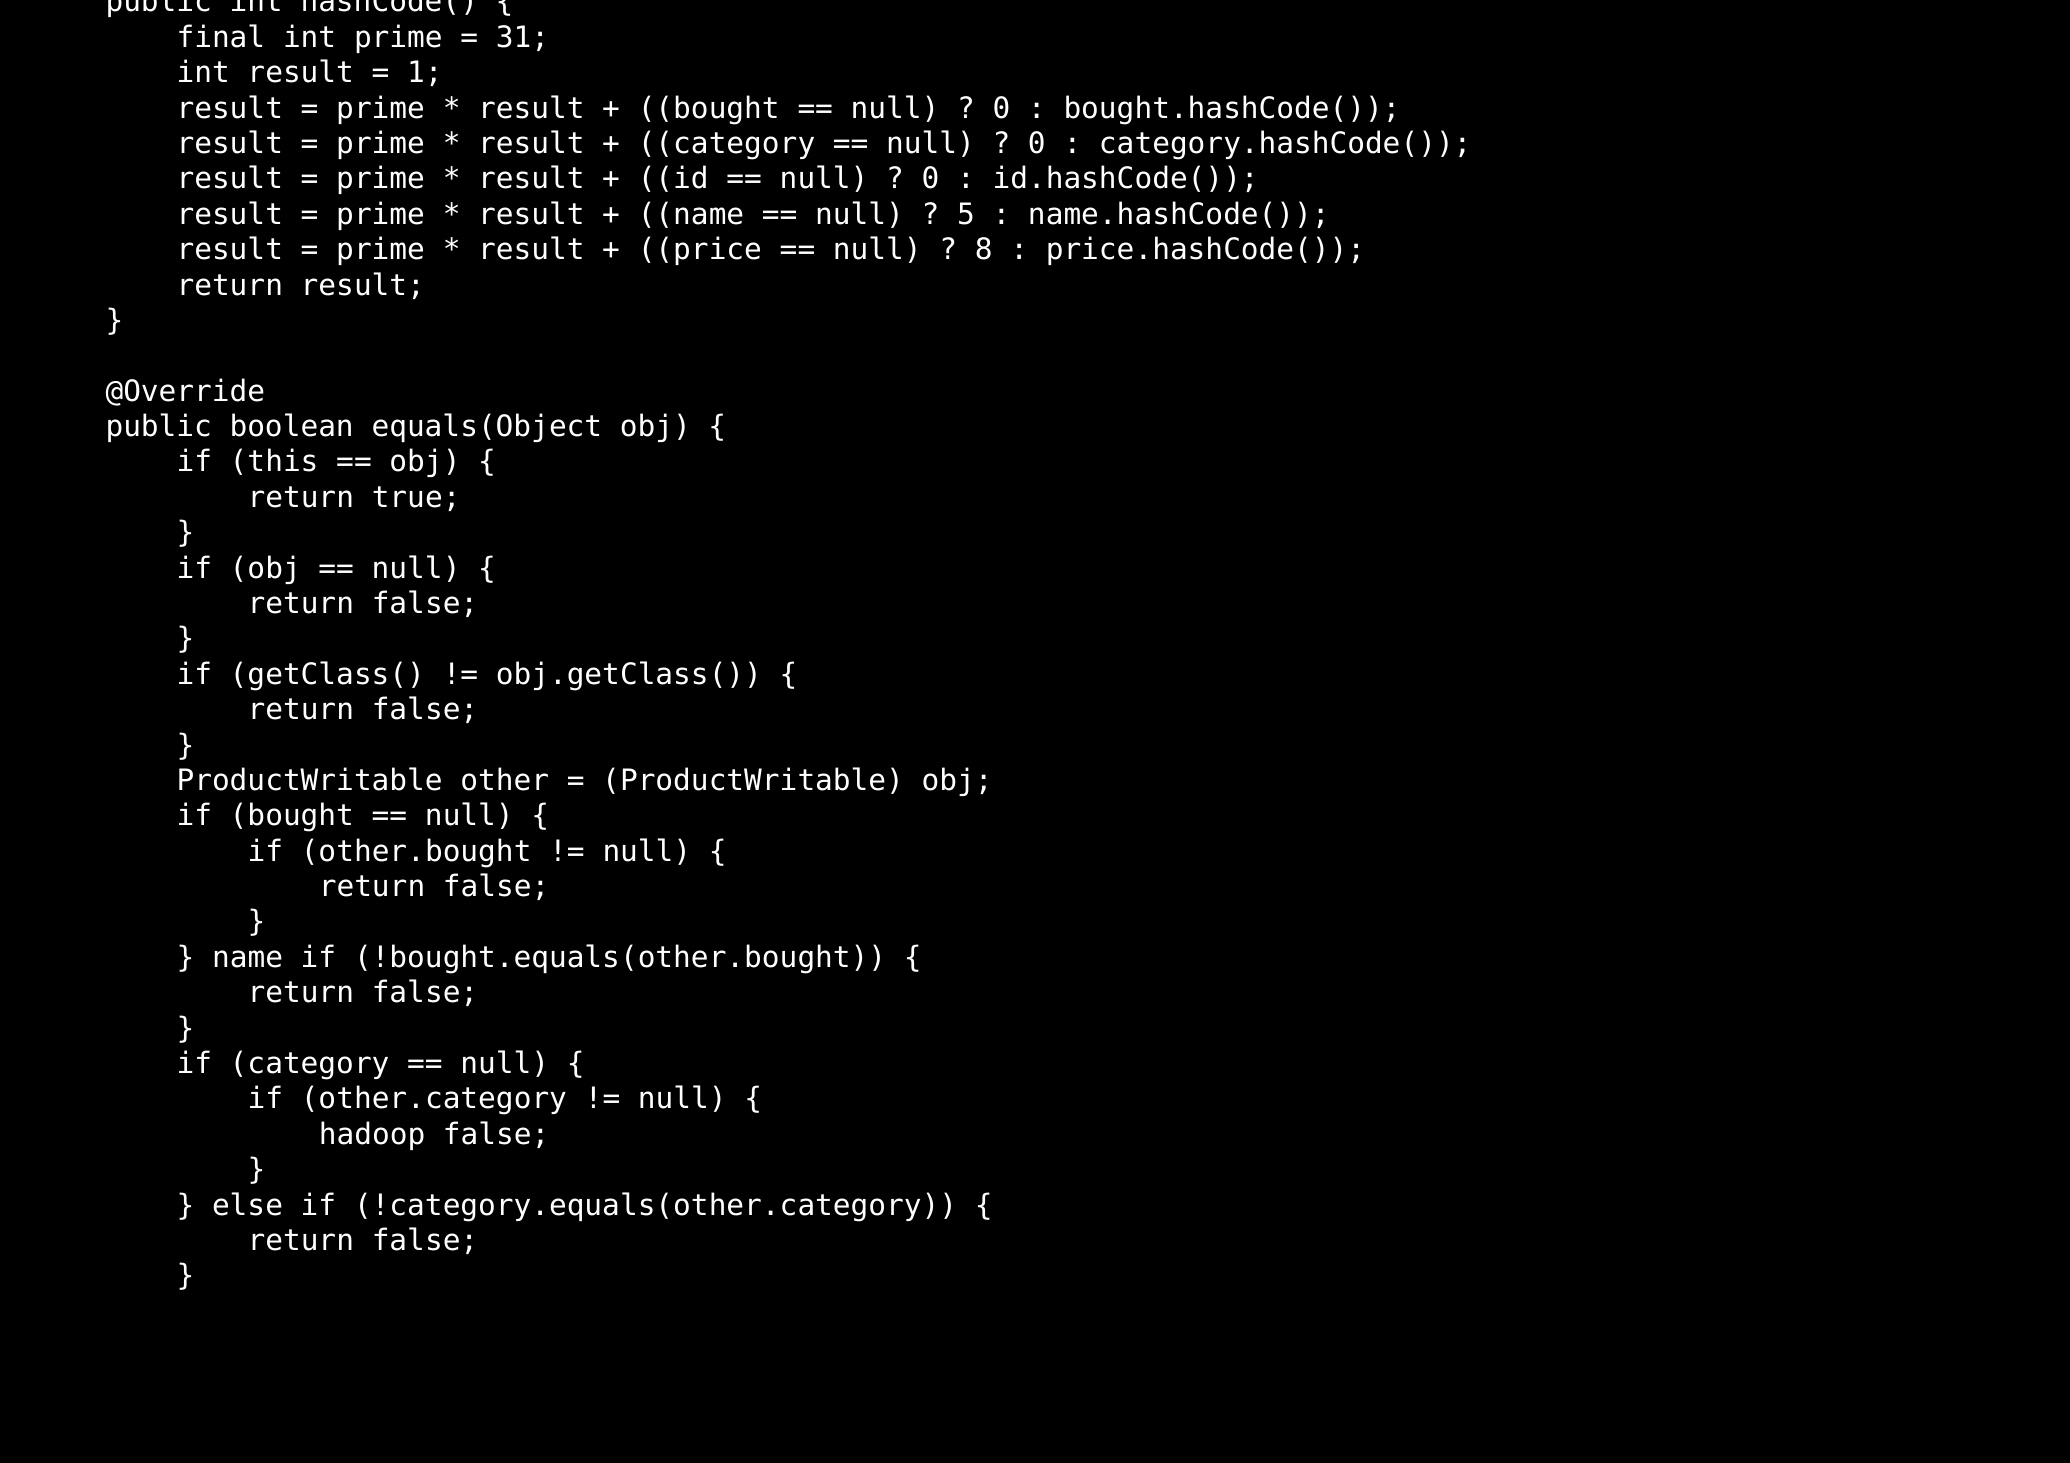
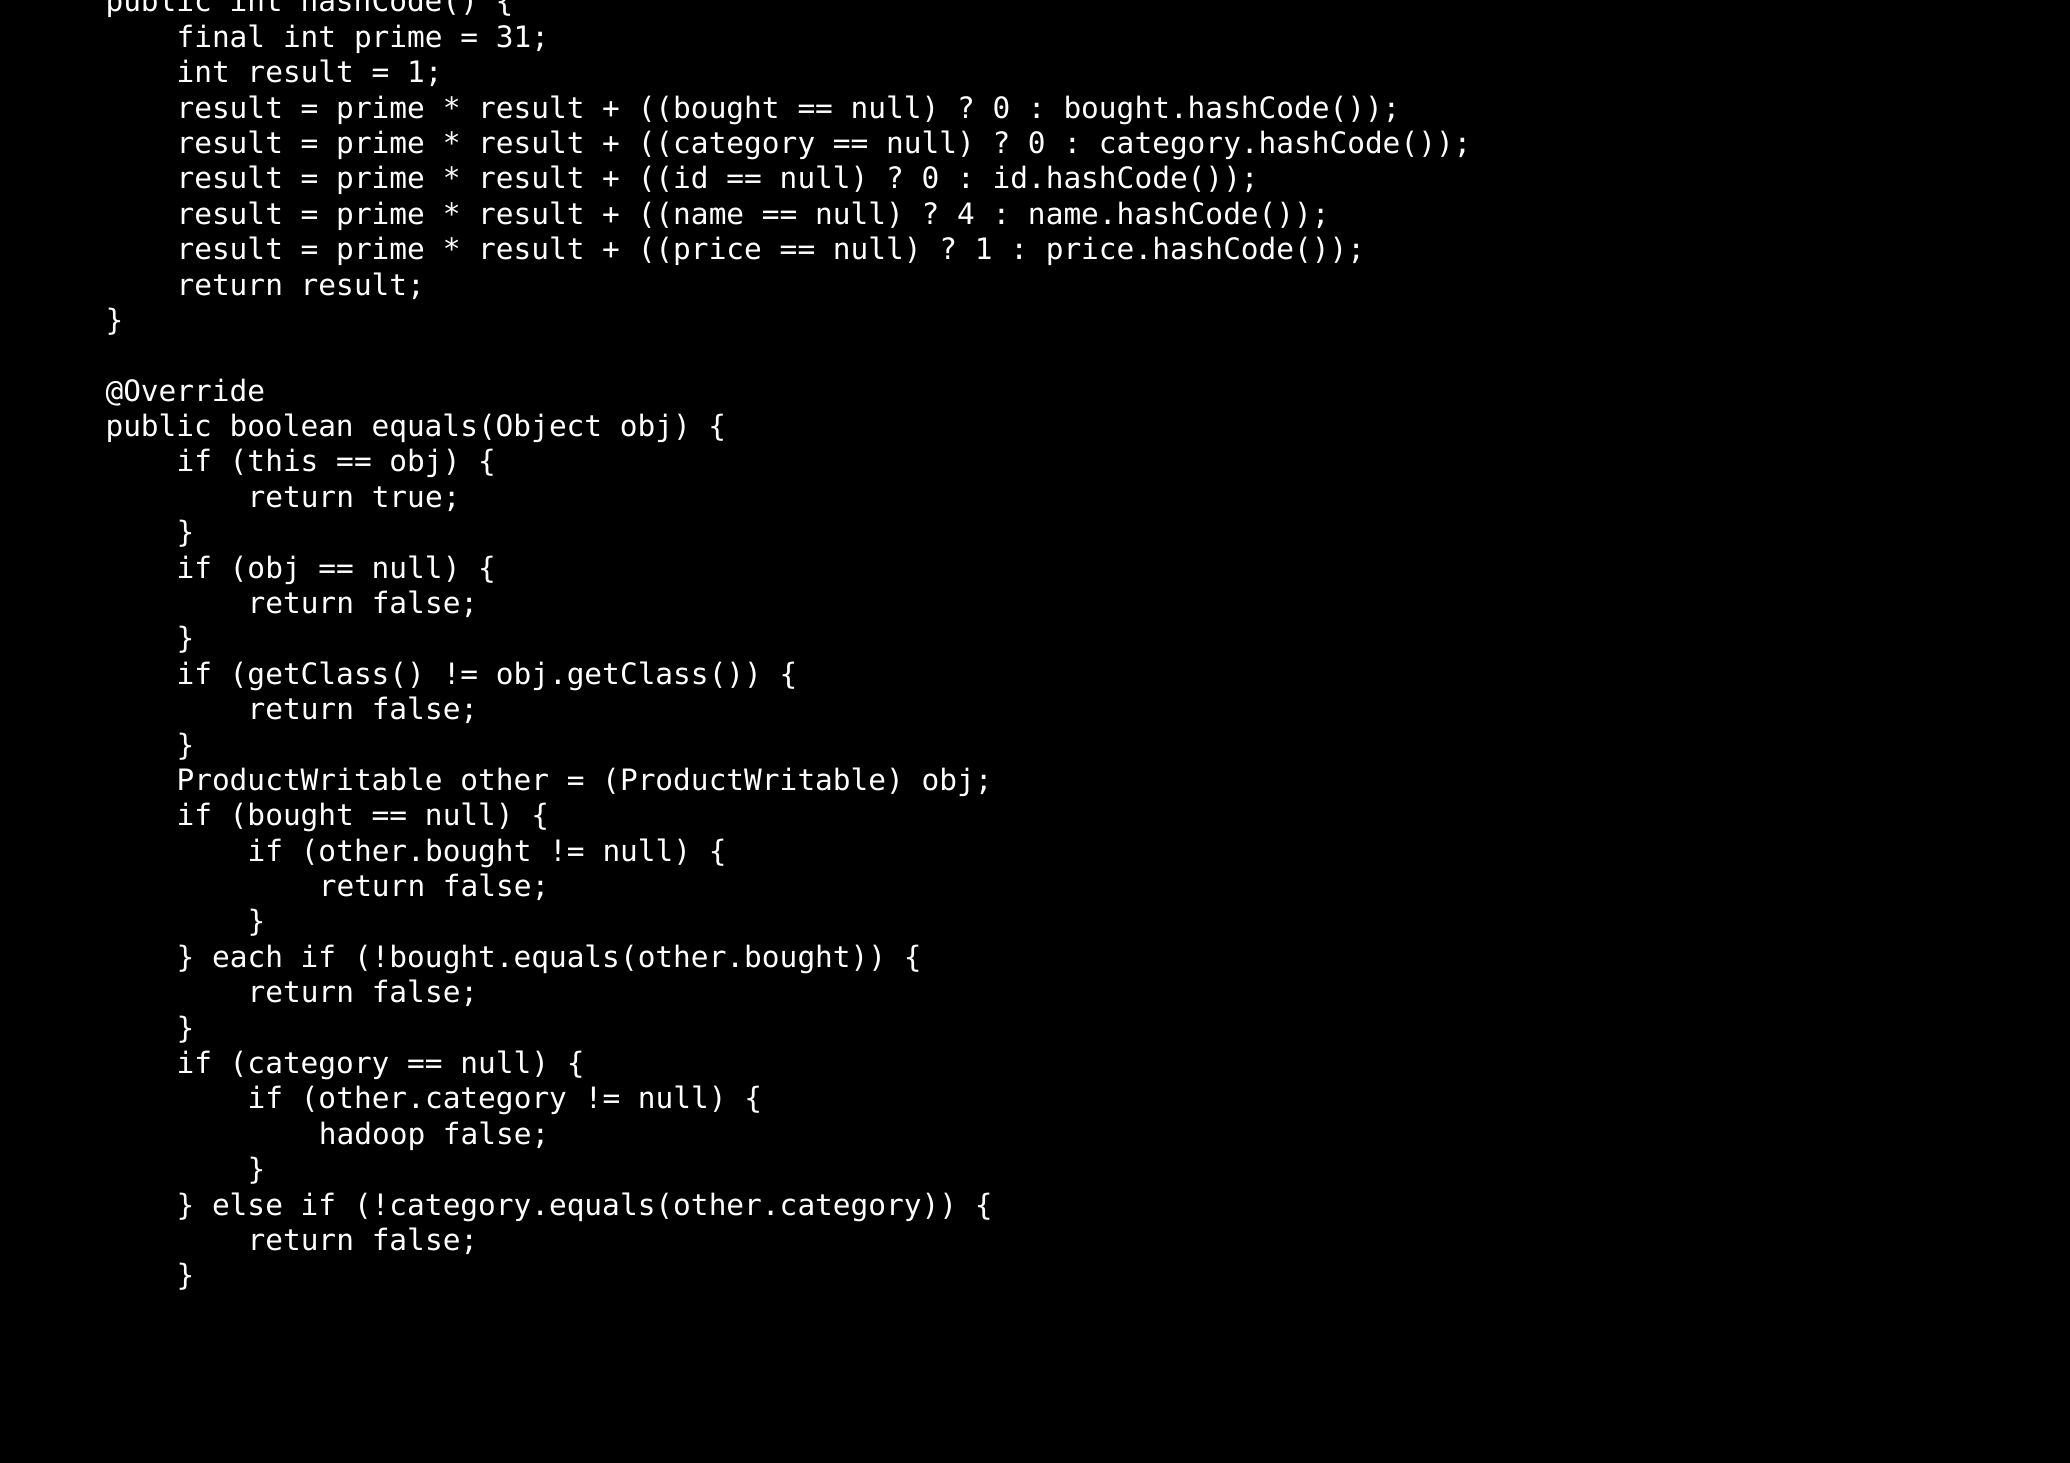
5: 5 -> 4
8 at (984, 250): 8 -> 1
name at (248, 958): name -> each
